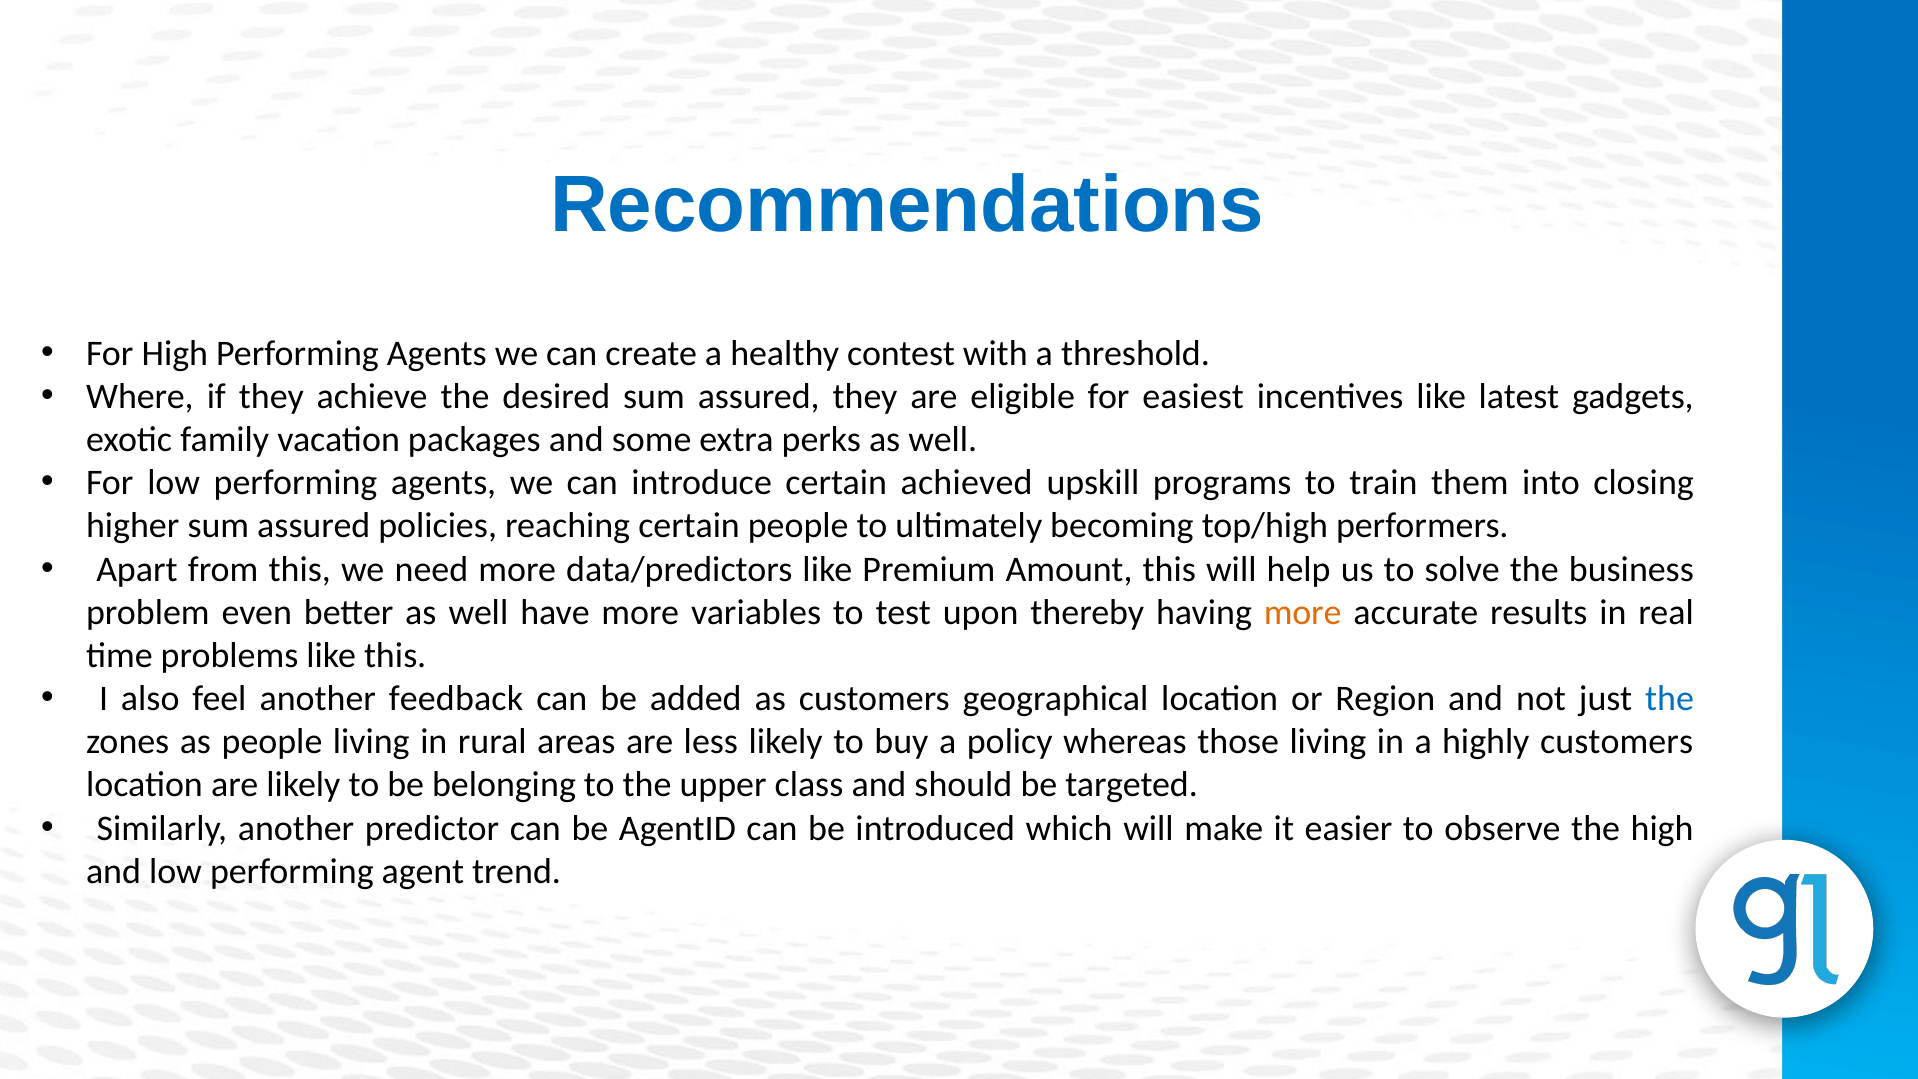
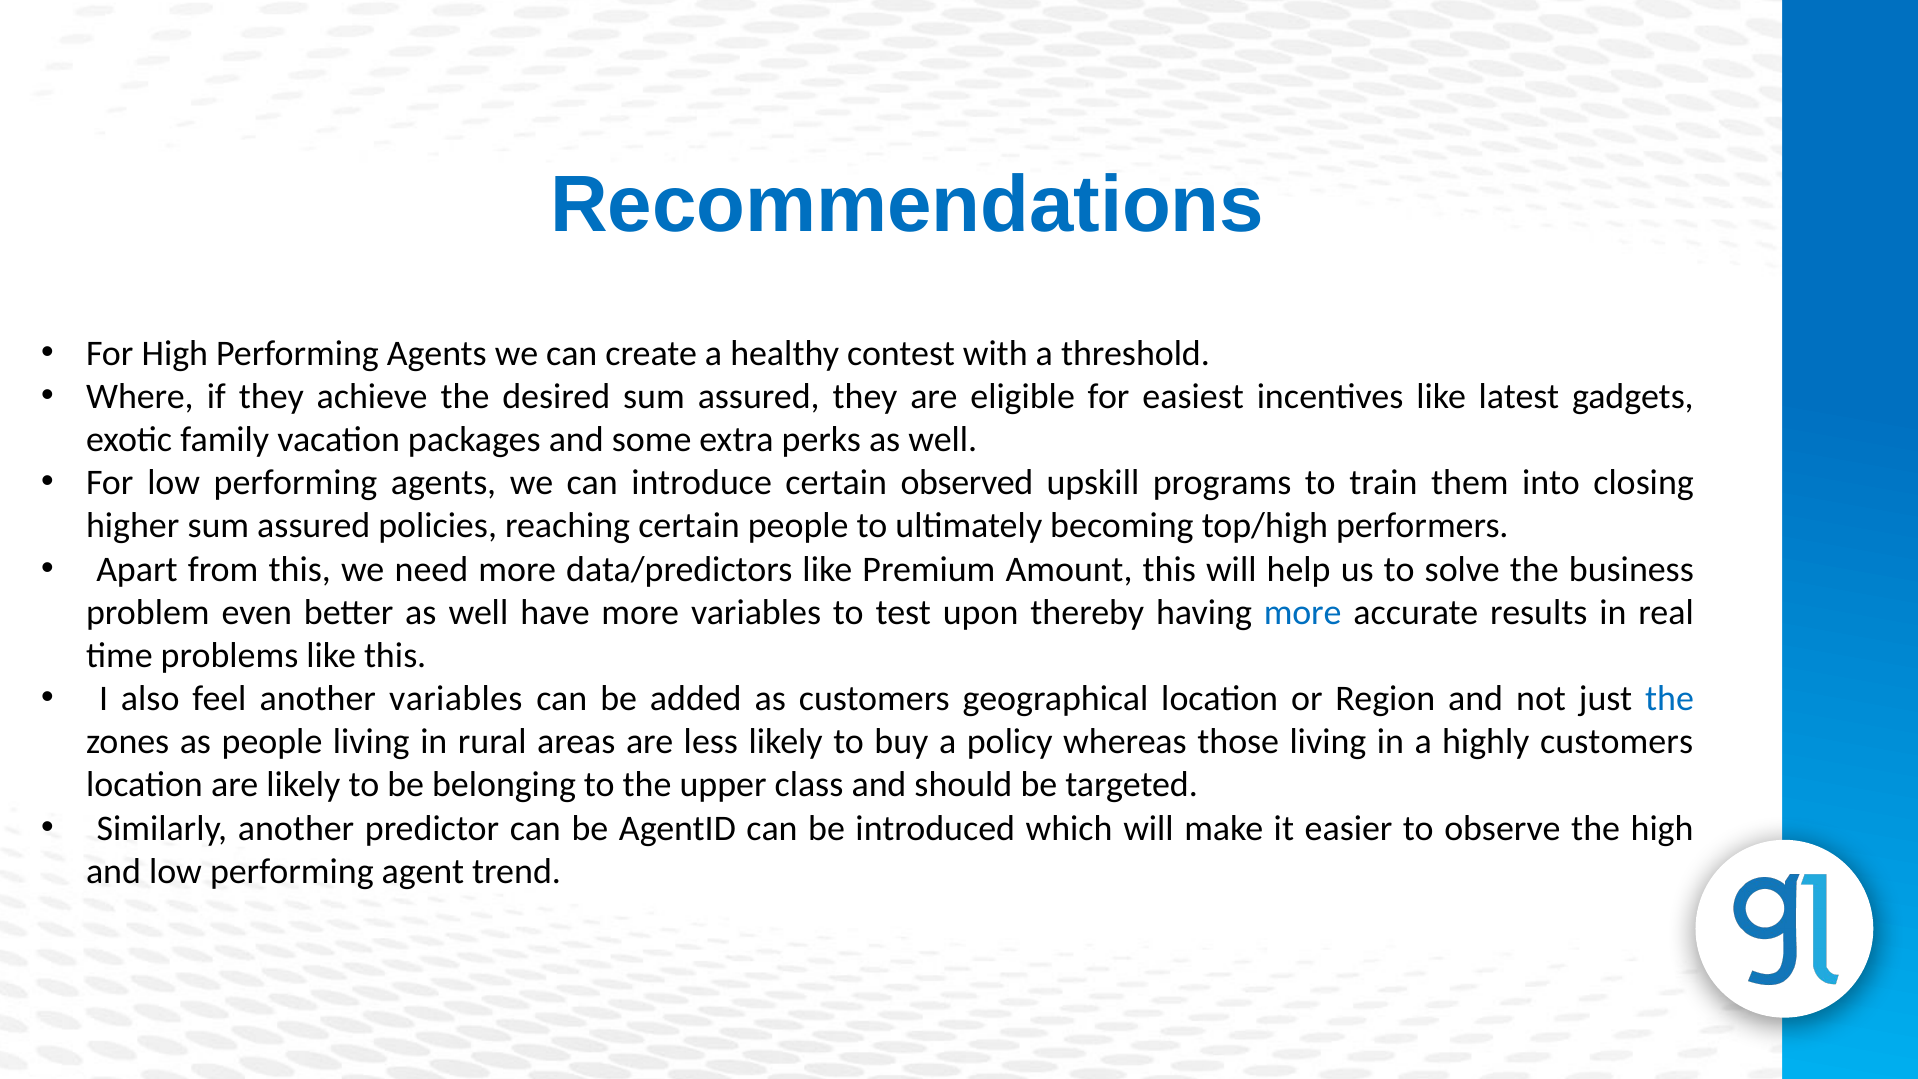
achieved: achieved -> observed
more at (1303, 612) colour: orange -> blue
another feedback: feedback -> variables
